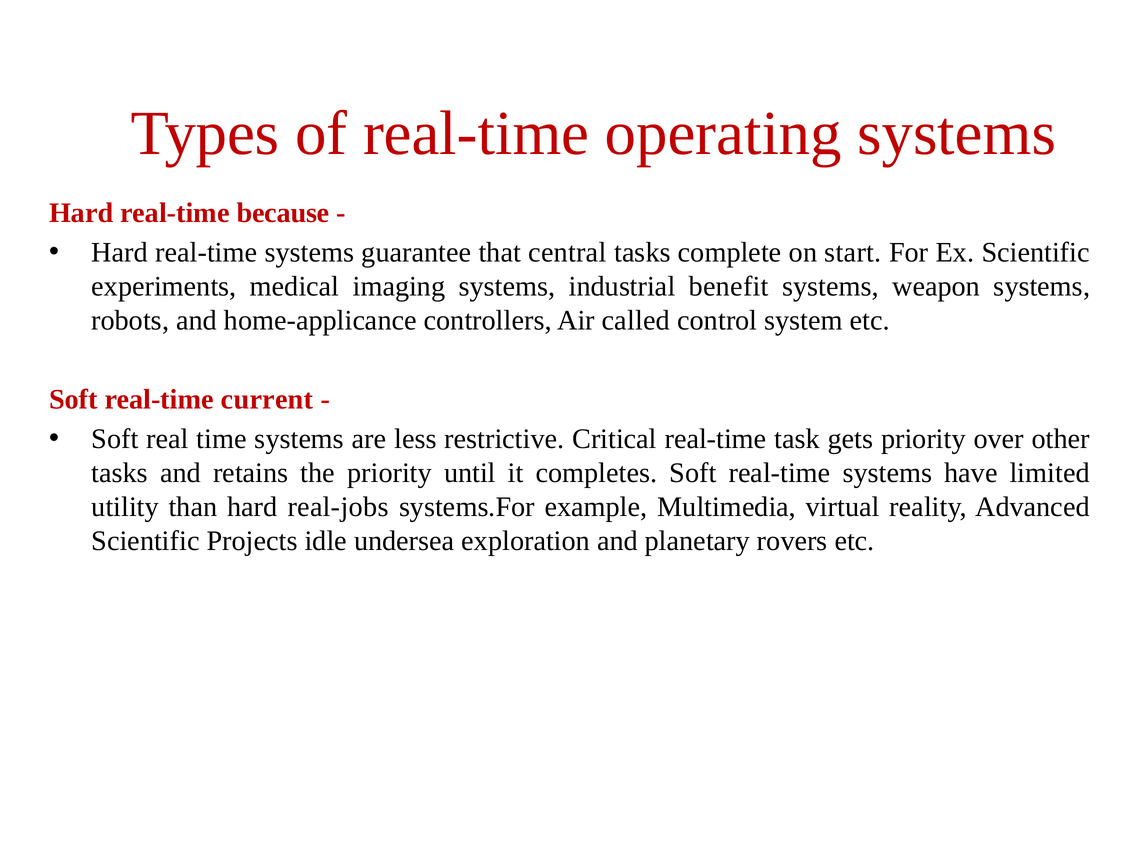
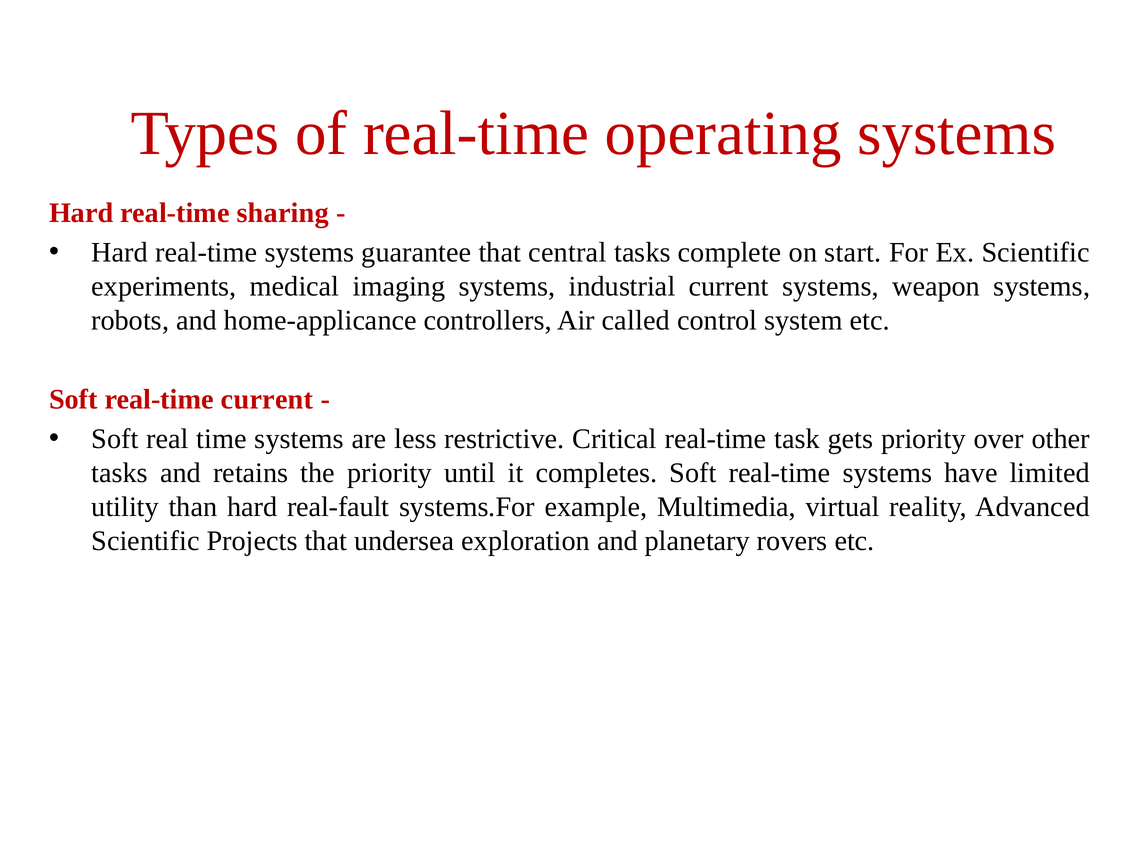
because: because -> sharing
industrial benefit: benefit -> current
real-jobs: real-jobs -> real-fault
Projects idle: idle -> that
